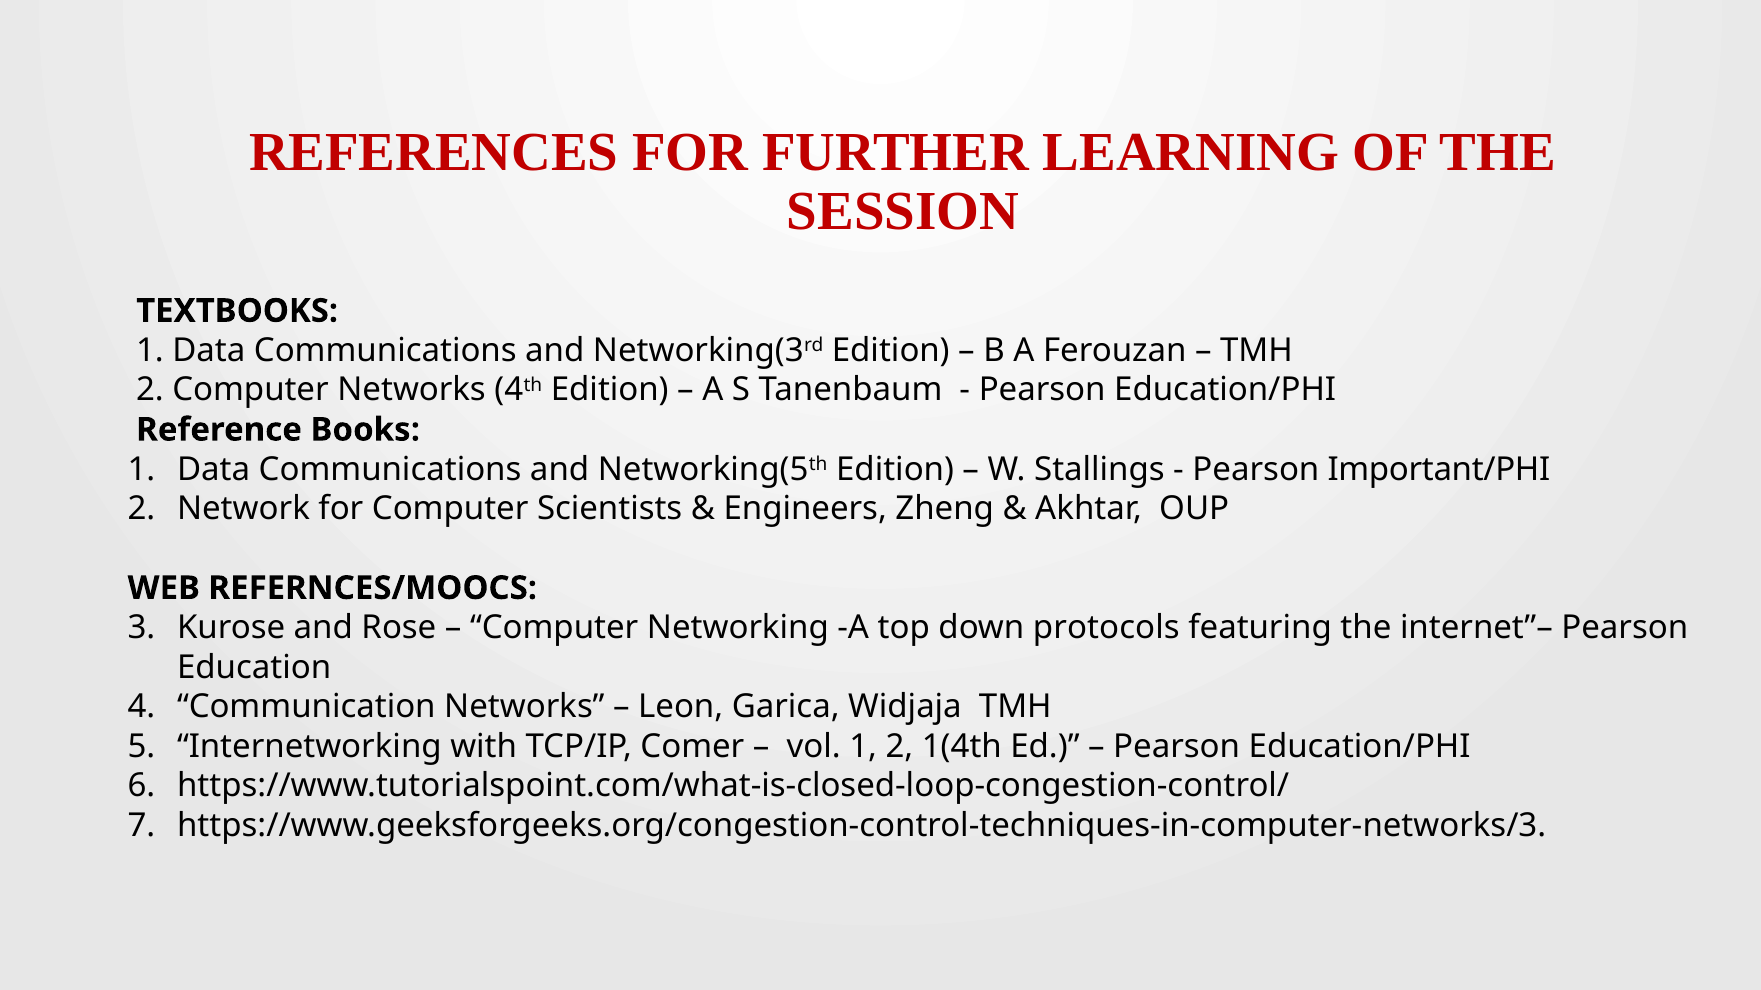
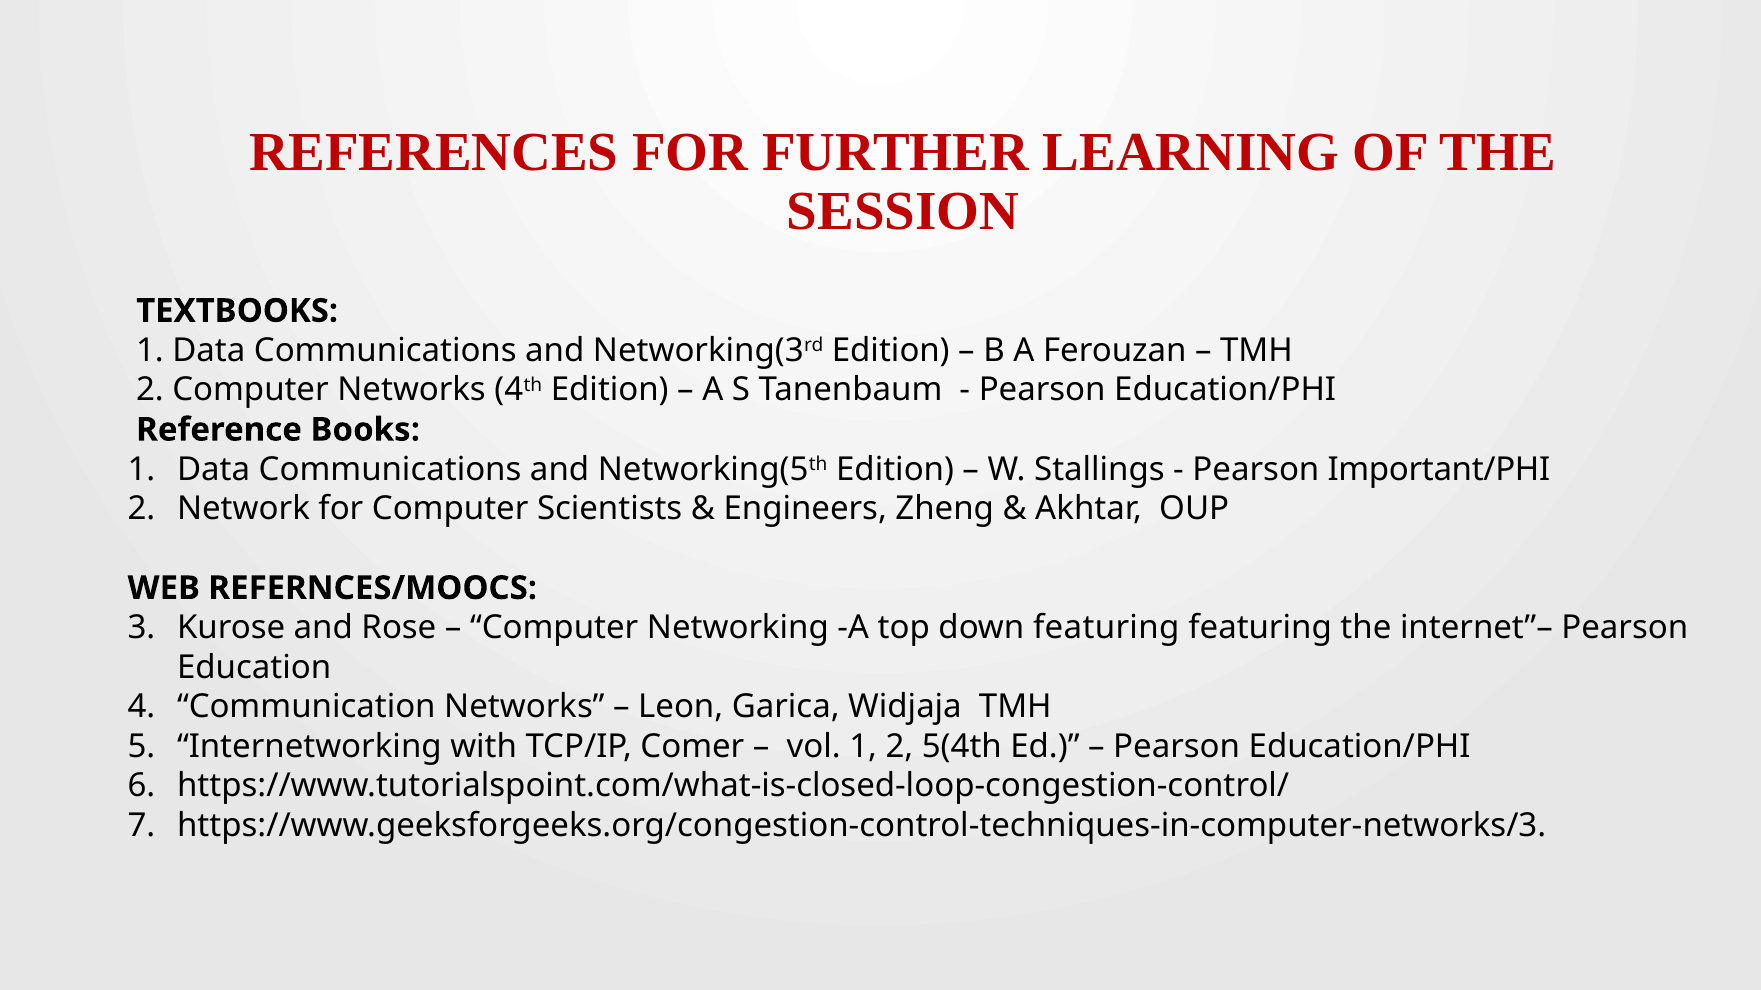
down protocols: protocols -> featuring
1(4th: 1(4th -> 5(4th
